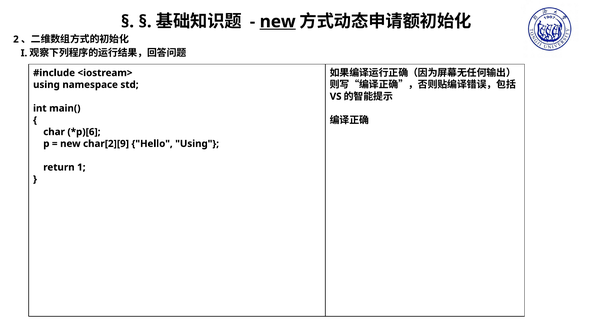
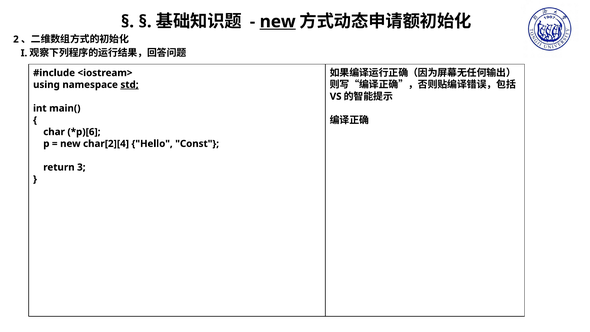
std underline: none -> present
char[2][9: char[2][9 -> char[2][4
Hello Using: Using -> Const
1: 1 -> 3
